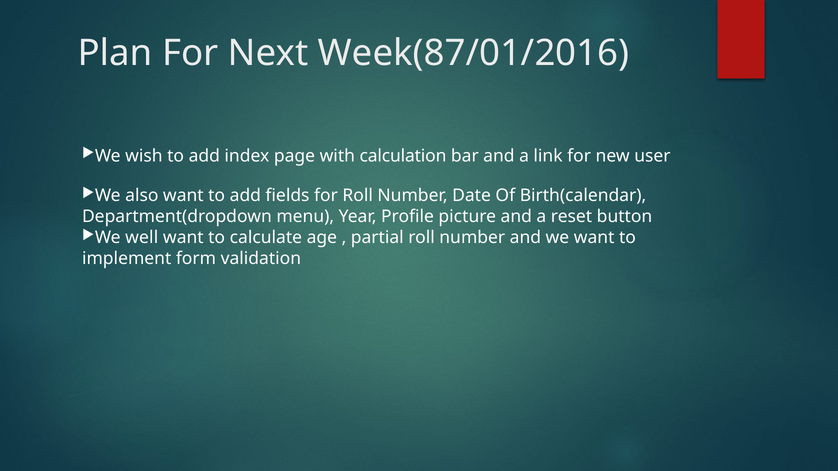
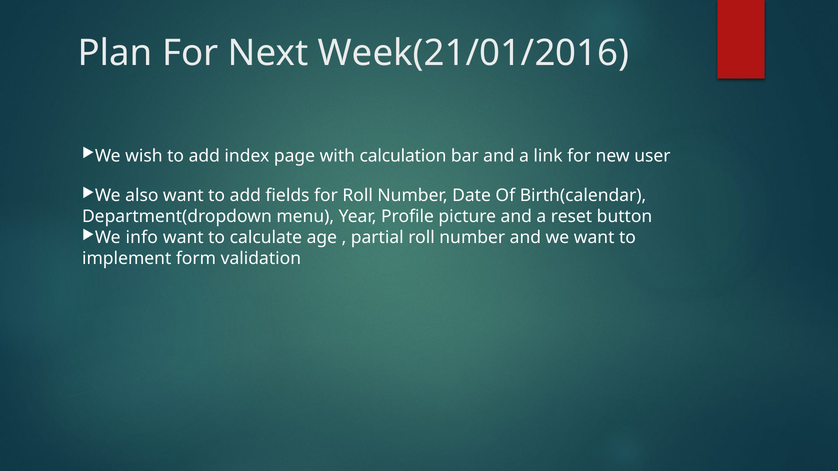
Week(87/01/2016: Week(87/01/2016 -> Week(21/01/2016
well: well -> info
